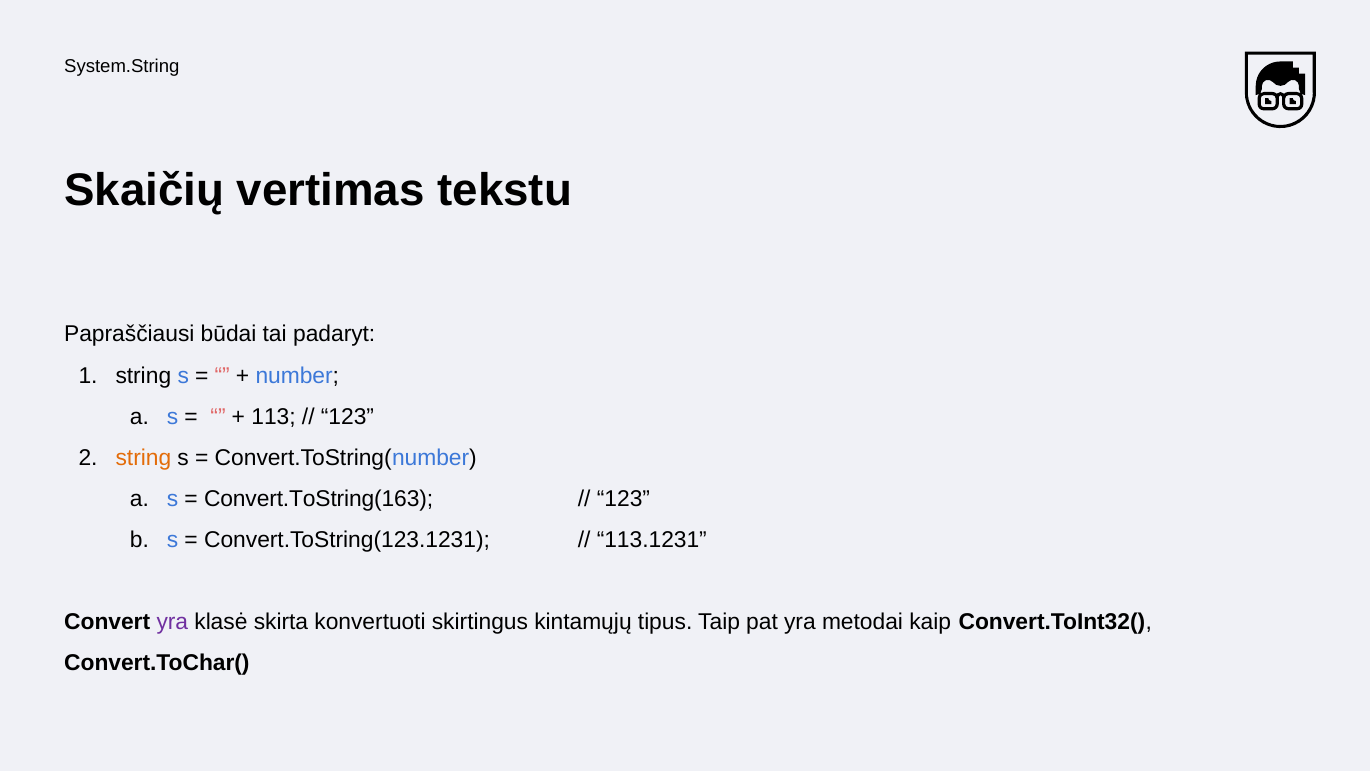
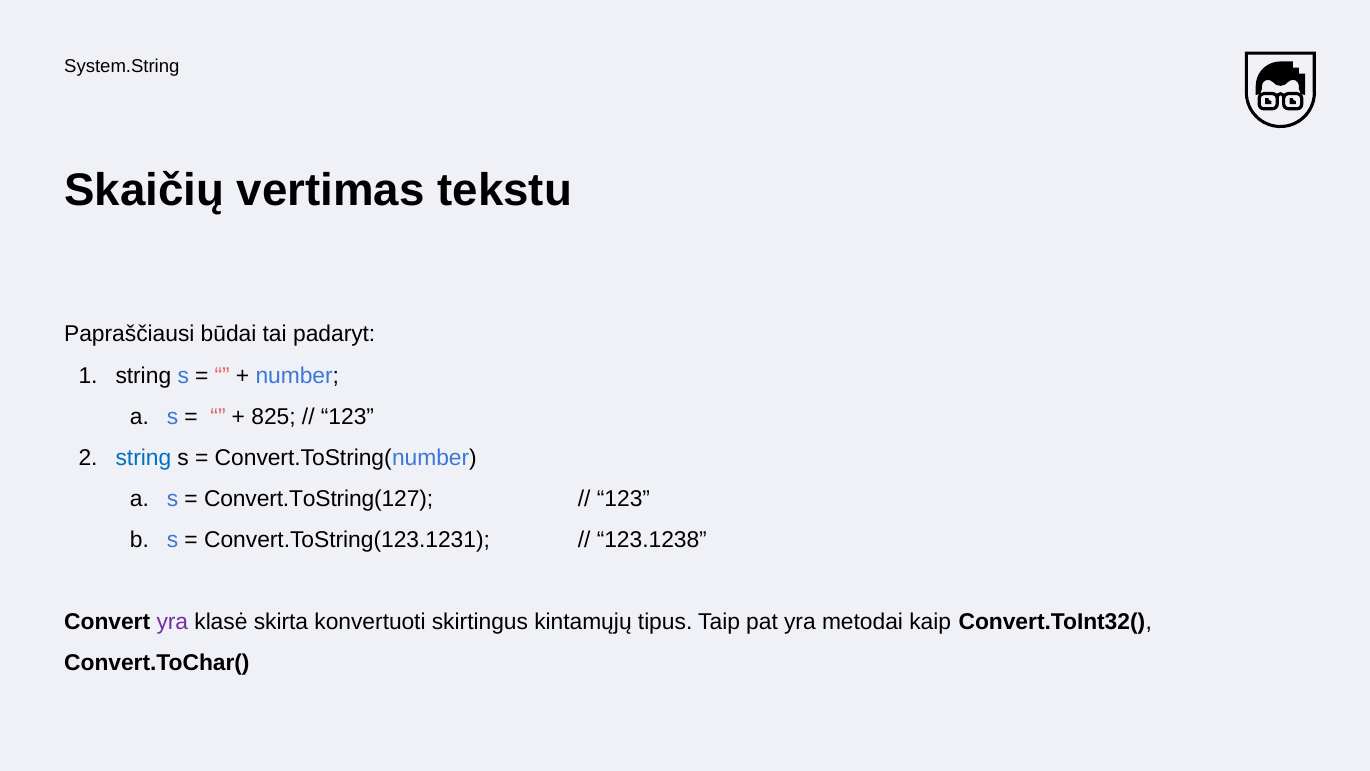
113: 113 -> 825
string at (143, 457) colour: orange -> blue
Convert.ToString(163: Convert.ToString(163 -> Convert.ToString(127
113.1231: 113.1231 -> 123.1238
